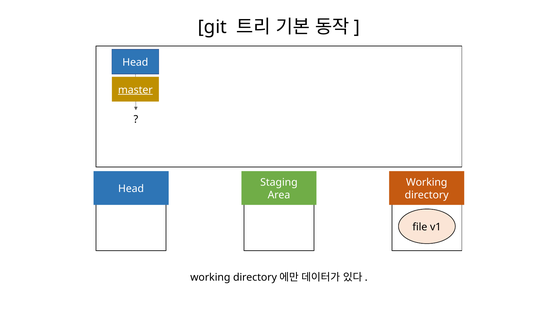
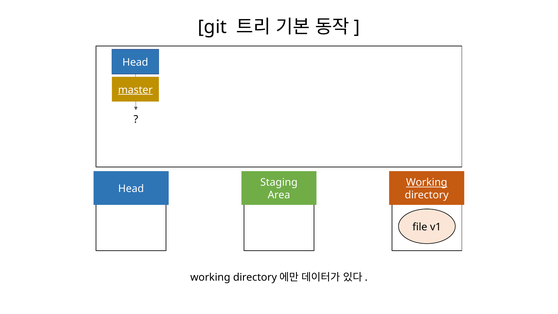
Working at (427, 182) underline: none -> present
